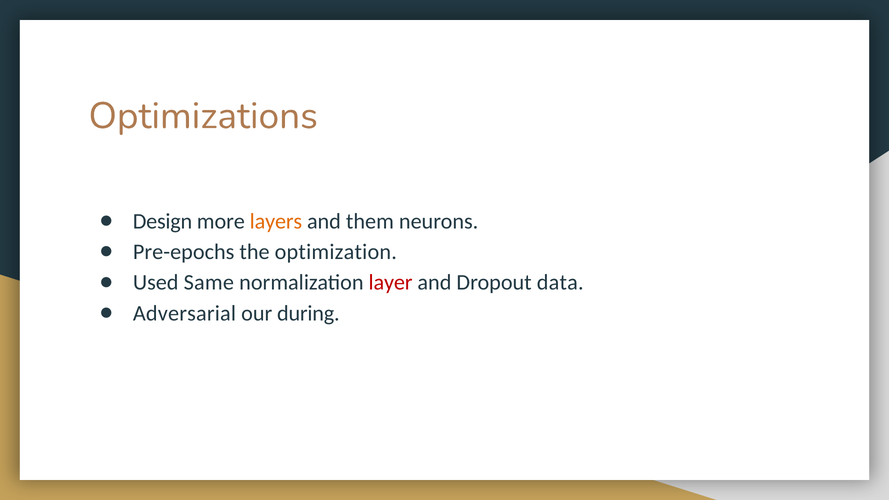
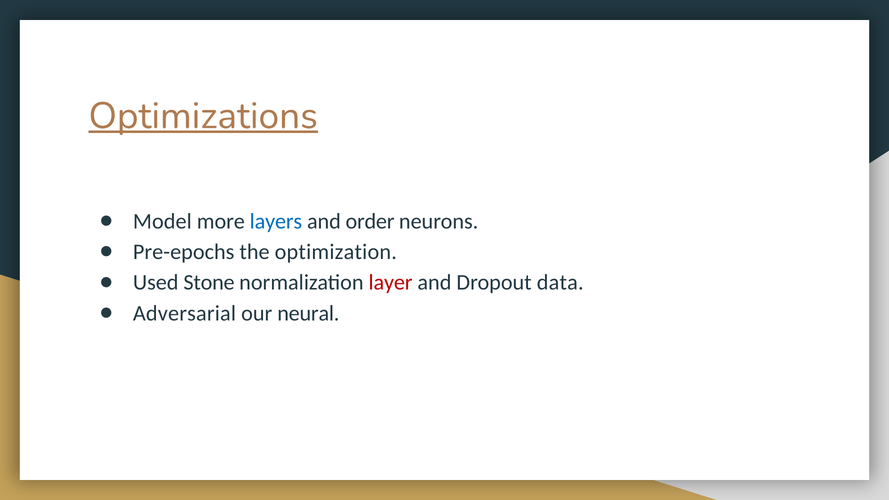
Optimizations underline: none -> present
Design: Design -> Model
layers colour: orange -> blue
them: them -> order
Same: Same -> Stone
during: during -> neural
